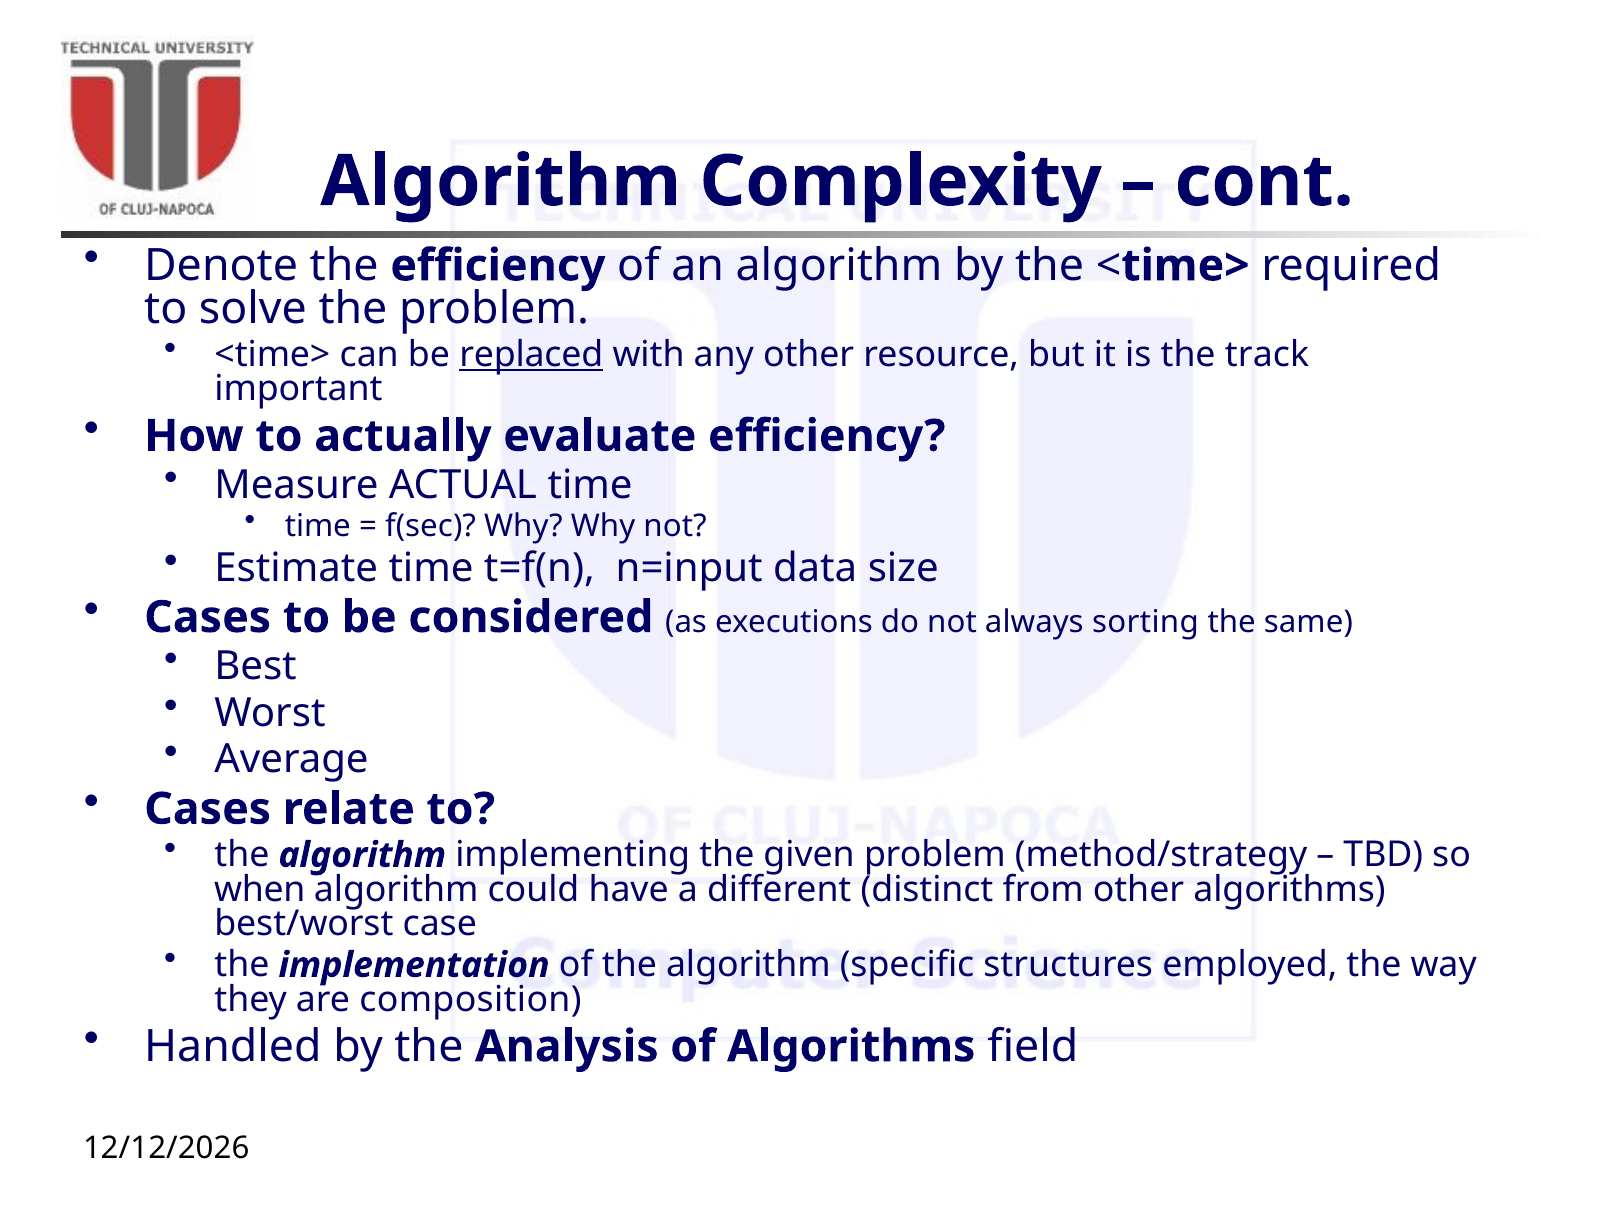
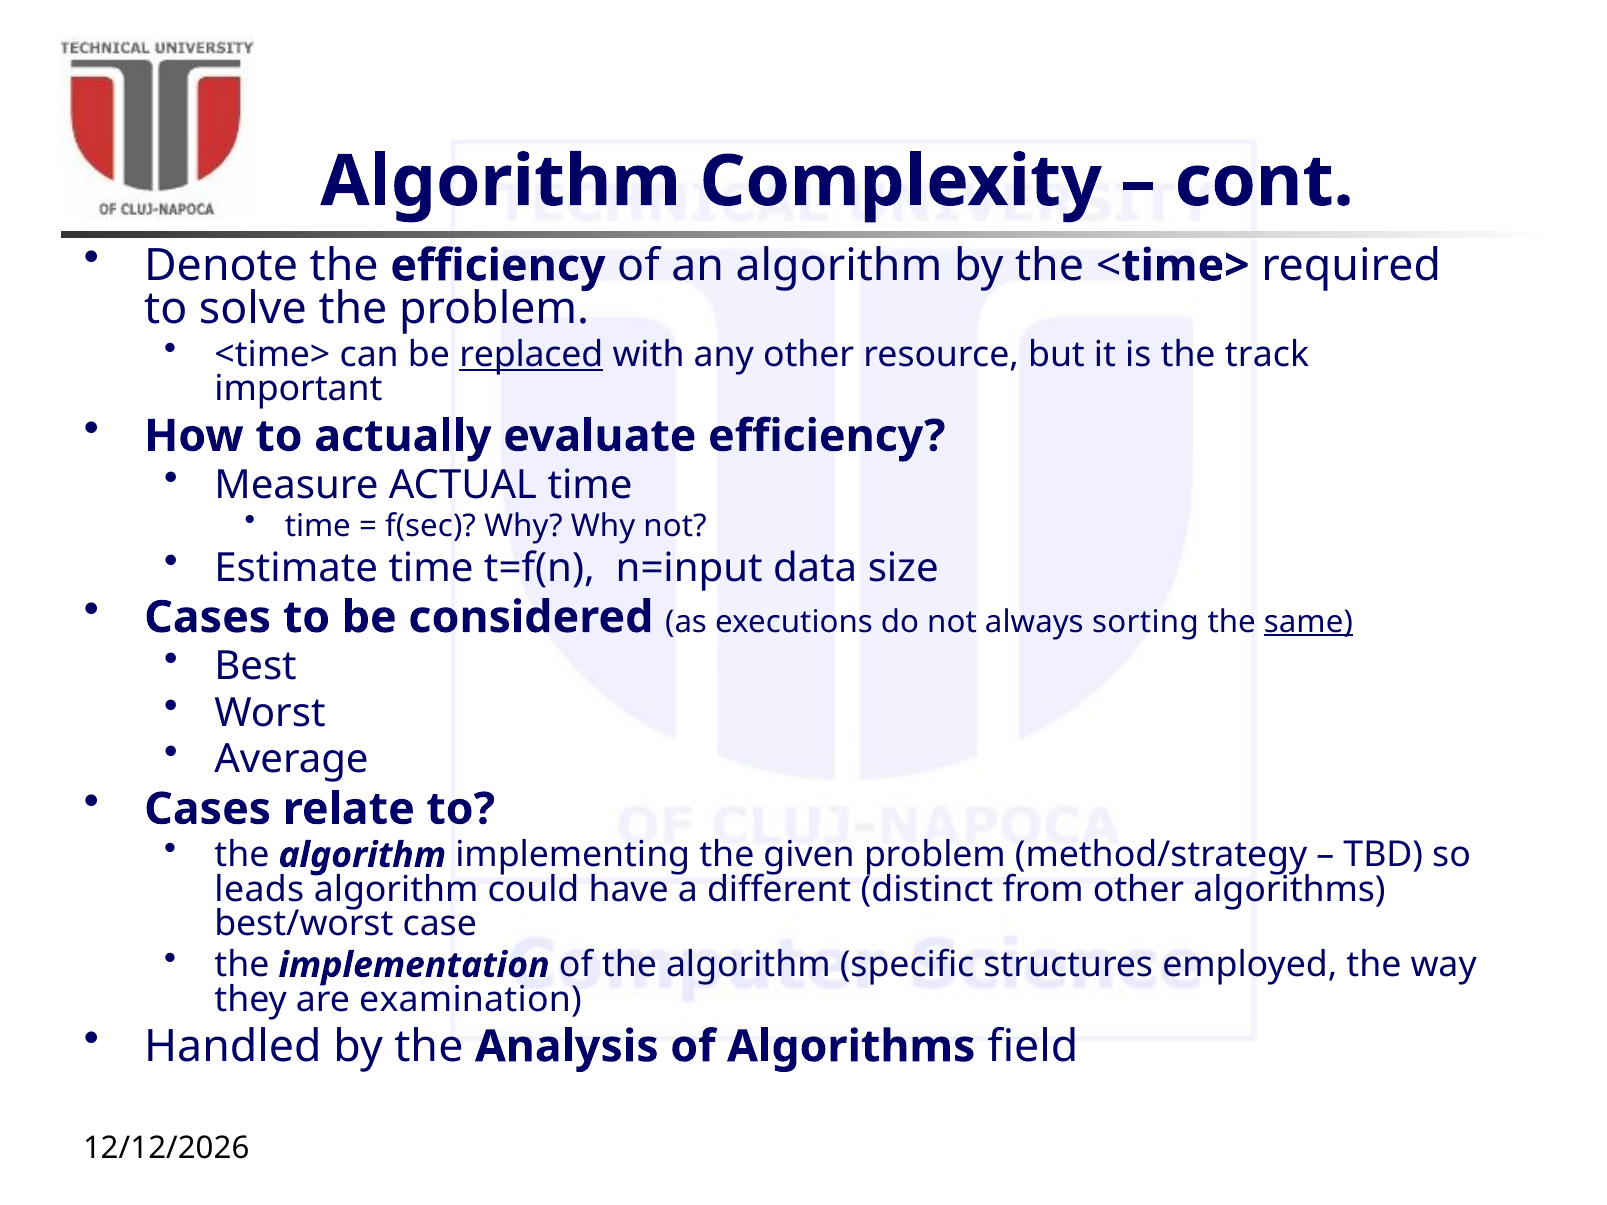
same underline: none -> present
when: when -> leads
composition: composition -> examination
